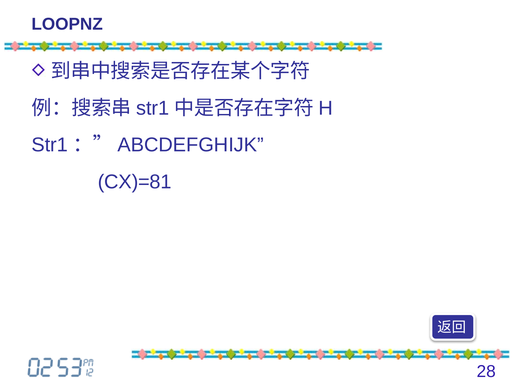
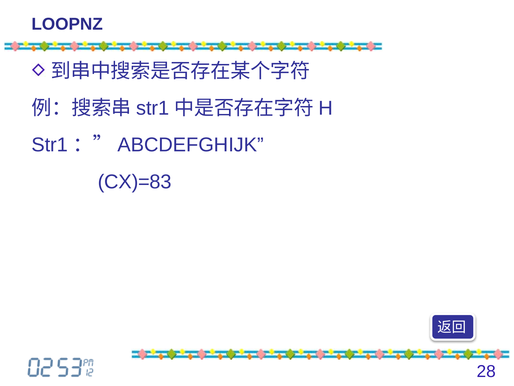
CX)=81: CX)=81 -> CX)=83
